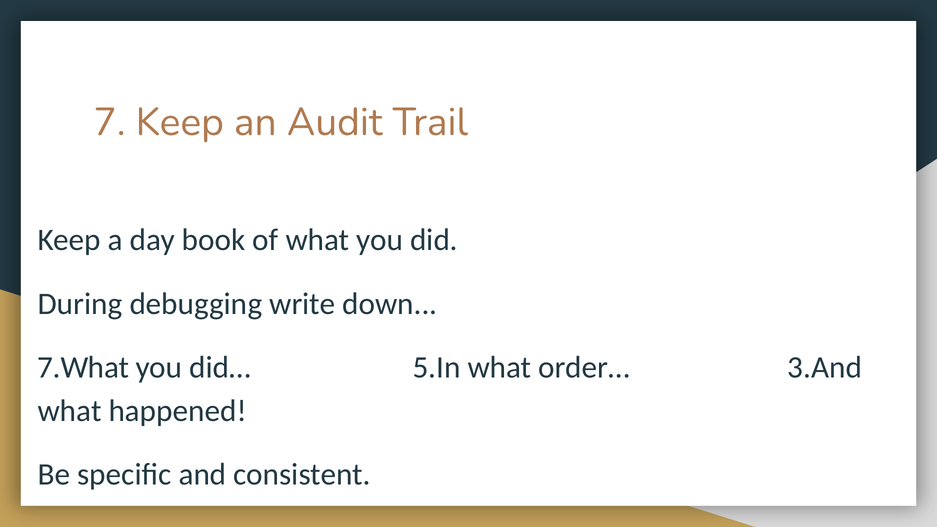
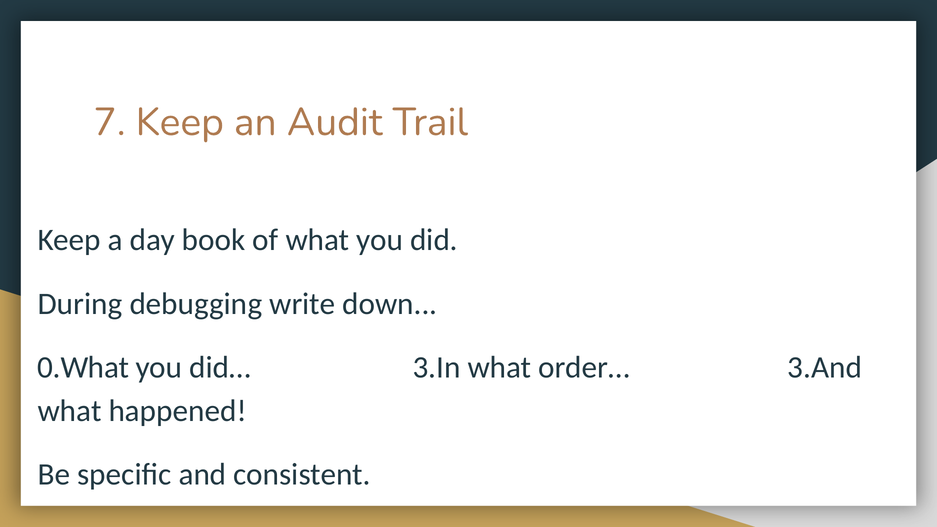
7.What: 7.What -> 0.What
5.In: 5.In -> 3.In
